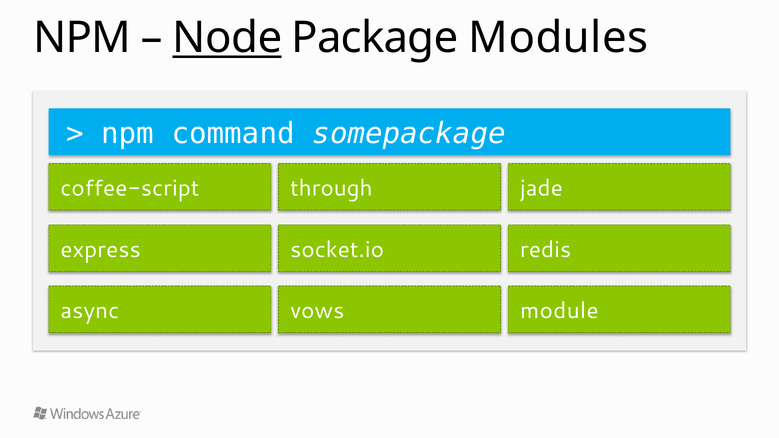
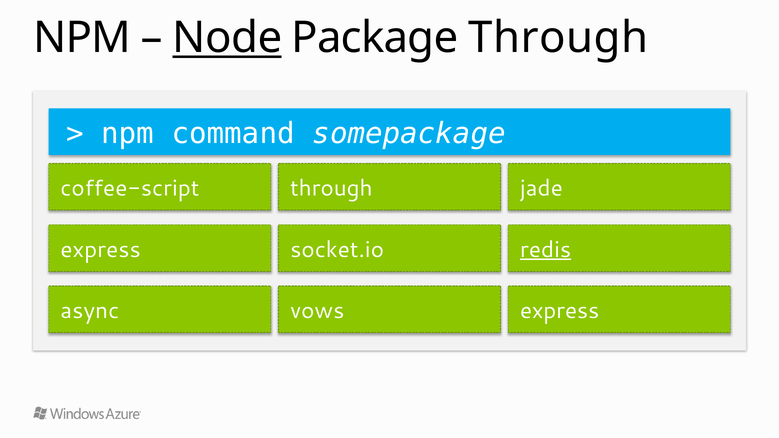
Package Modules: Modules -> Through
redis underline: none -> present
vows module: module -> express
